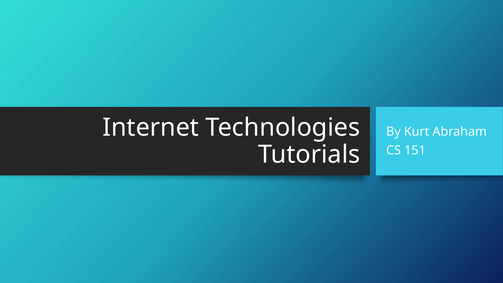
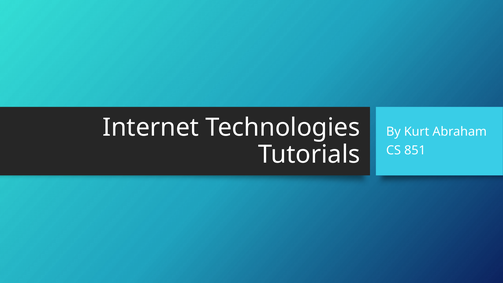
151: 151 -> 851
